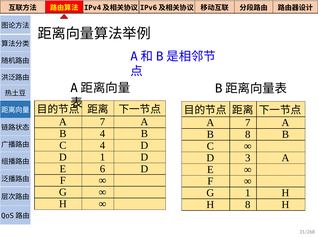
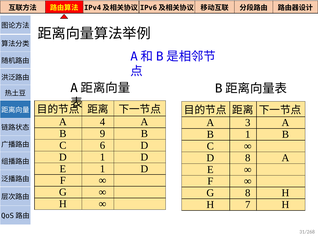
7 at (103, 122): 7 -> 4
7 at (248, 123): 7 -> 3
B 4: 4 -> 9
B 8: 8 -> 1
C 4: 4 -> 6
D 3: 3 -> 8
E 6: 6 -> 1
G 1: 1 -> 8
H 8: 8 -> 7
